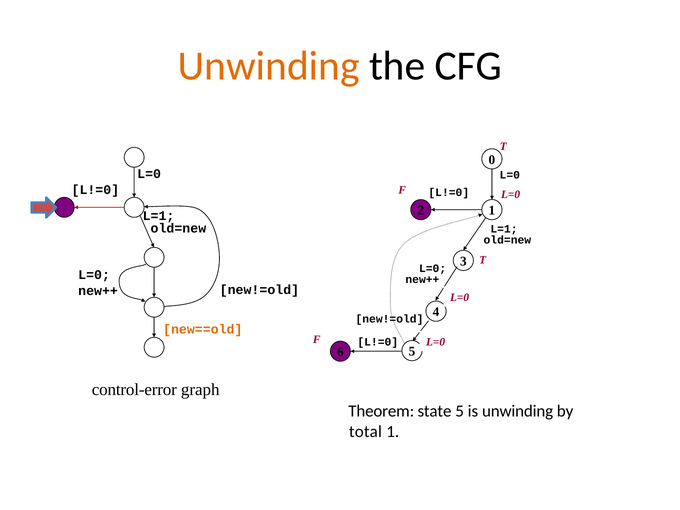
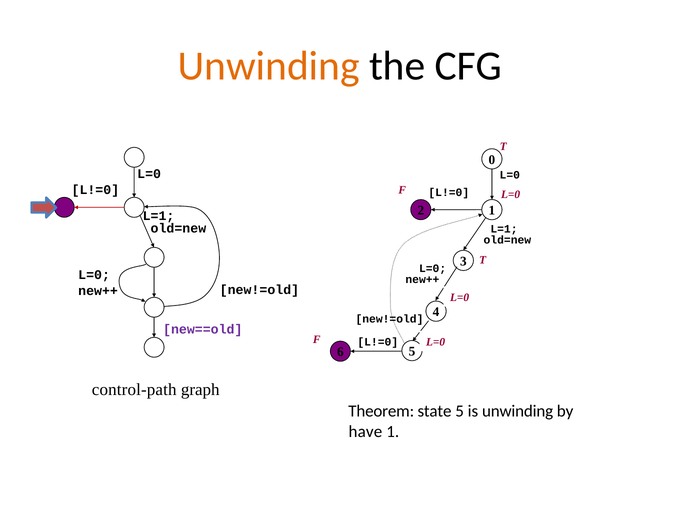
new==old colour: orange -> purple
control-error: control-error -> control-path
total: total -> have
